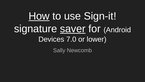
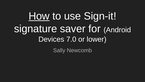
saver underline: present -> none
